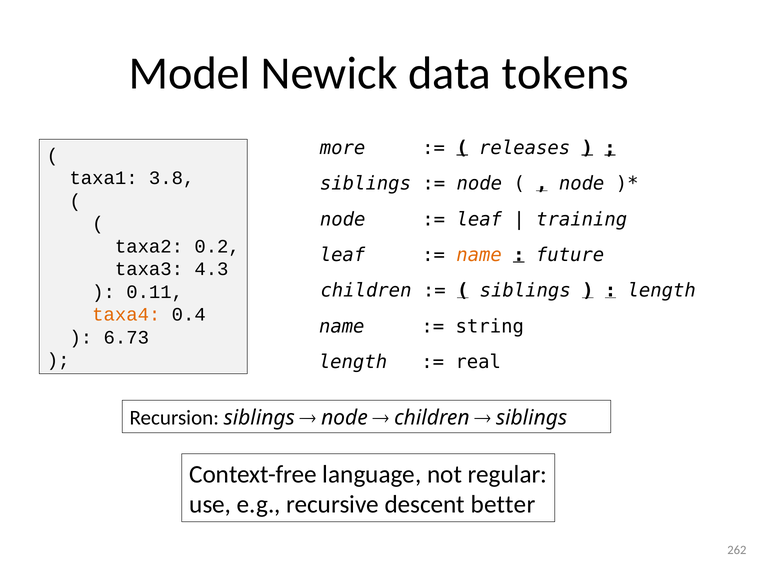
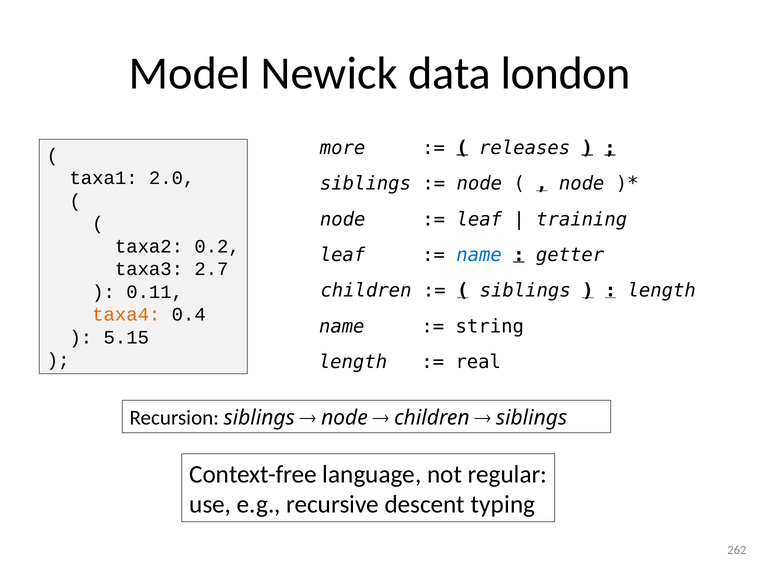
tokens: tokens -> london
3.8: 3.8 -> 2.0
name at (479, 255) colour: orange -> blue
future: future -> getter
4.3: 4.3 -> 2.7
6.73: 6.73 -> 5.15
better: better -> typing
